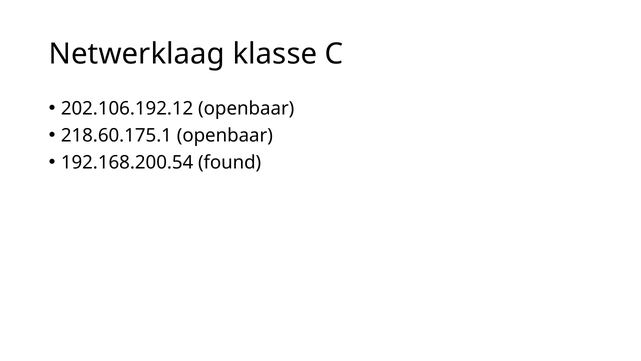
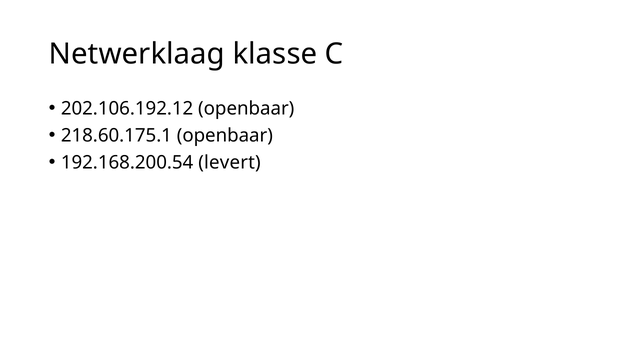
found: found -> levert
